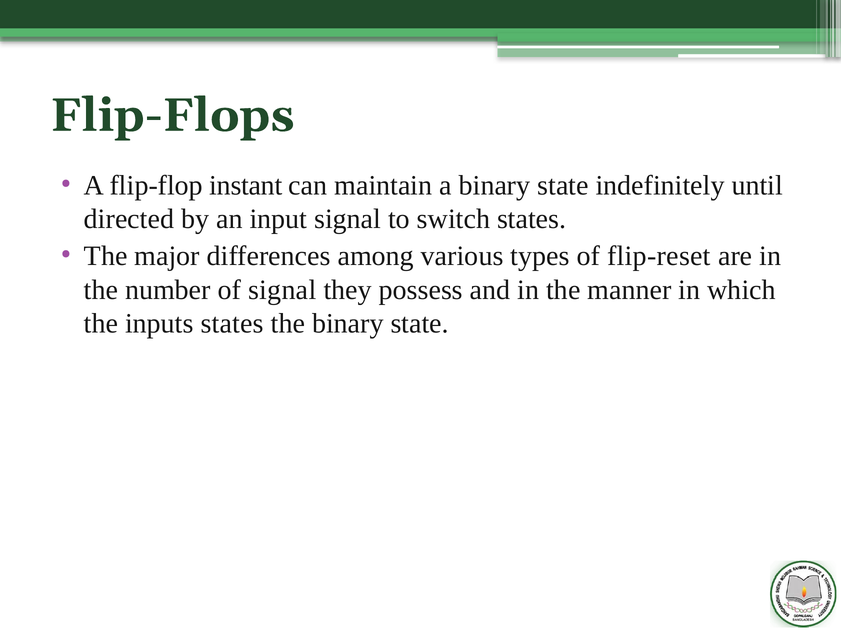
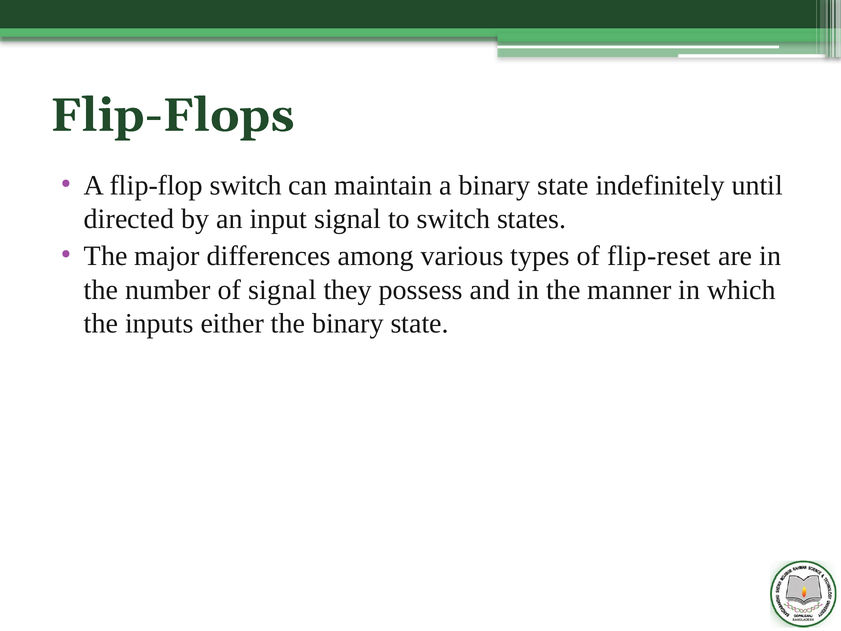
flip-flop instant: instant -> switch
inputs states: states -> either
